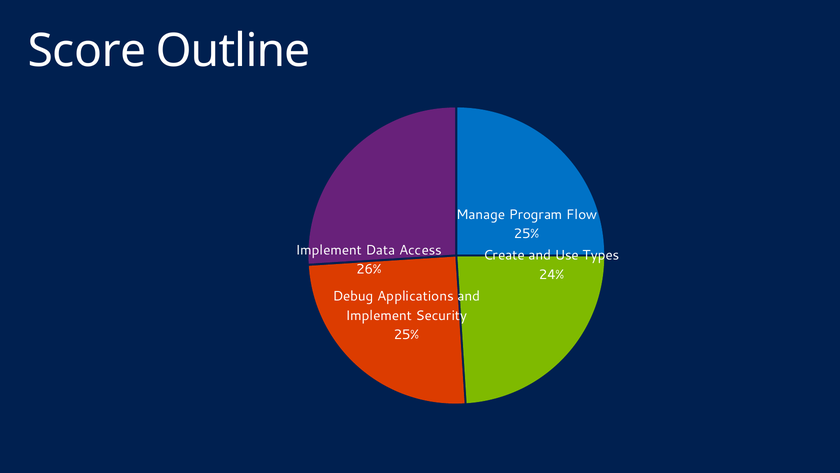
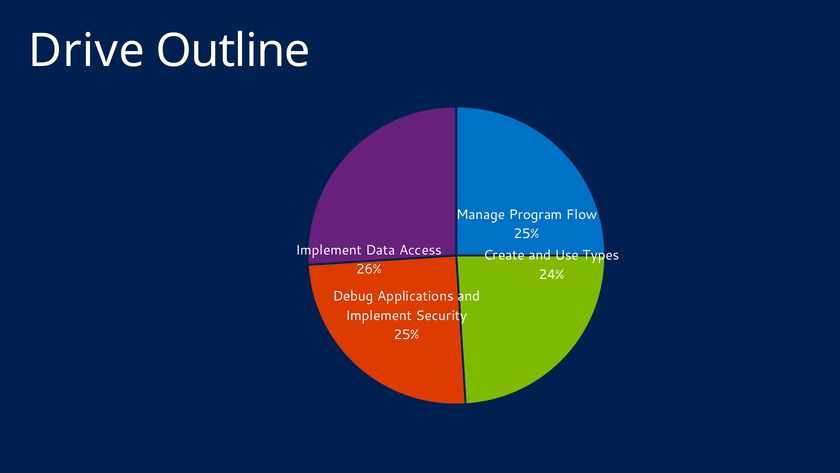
Score: Score -> Drive
